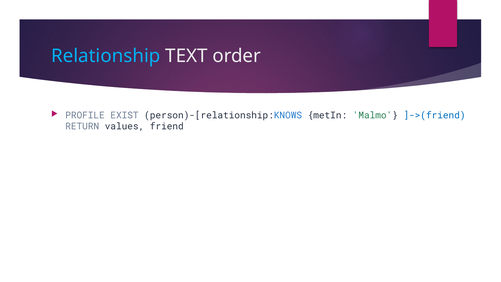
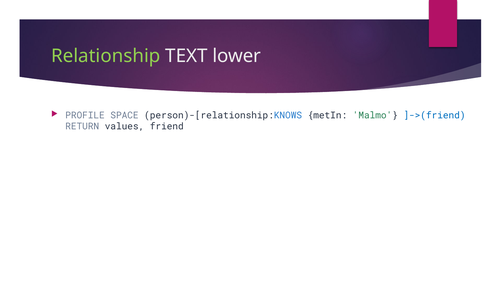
Relationship colour: light blue -> light green
order: order -> lower
EXIST: EXIST -> SPACE
